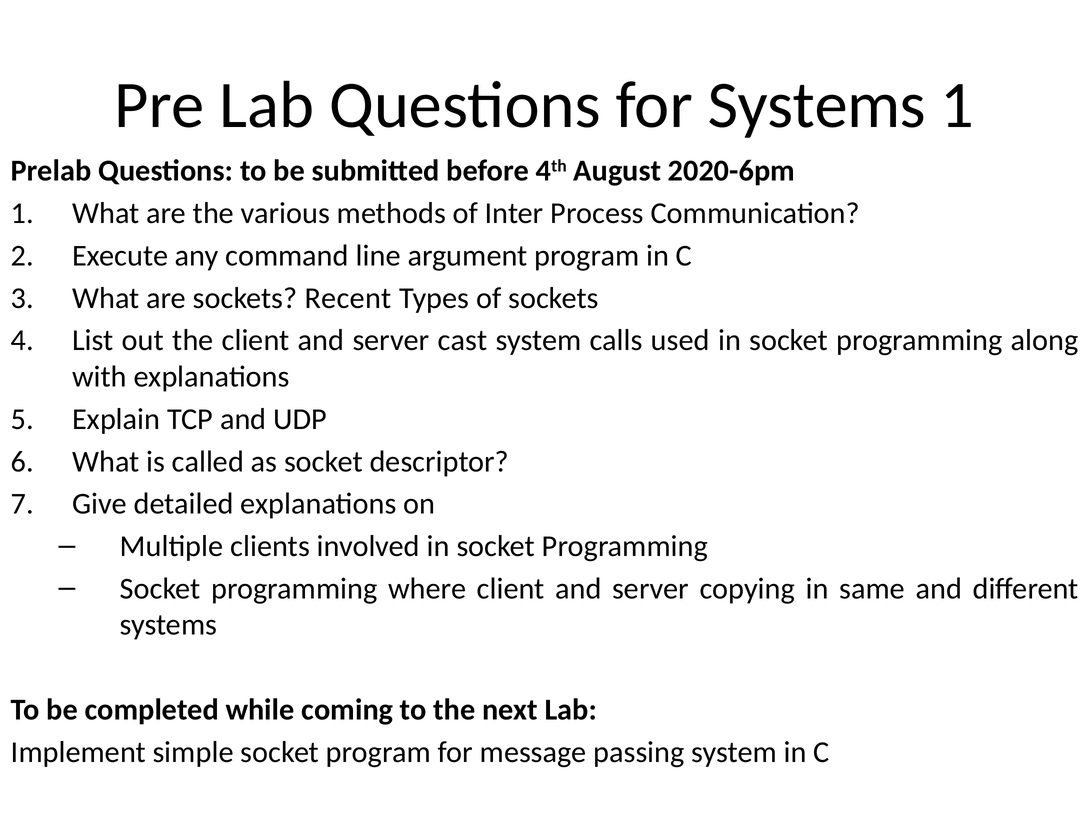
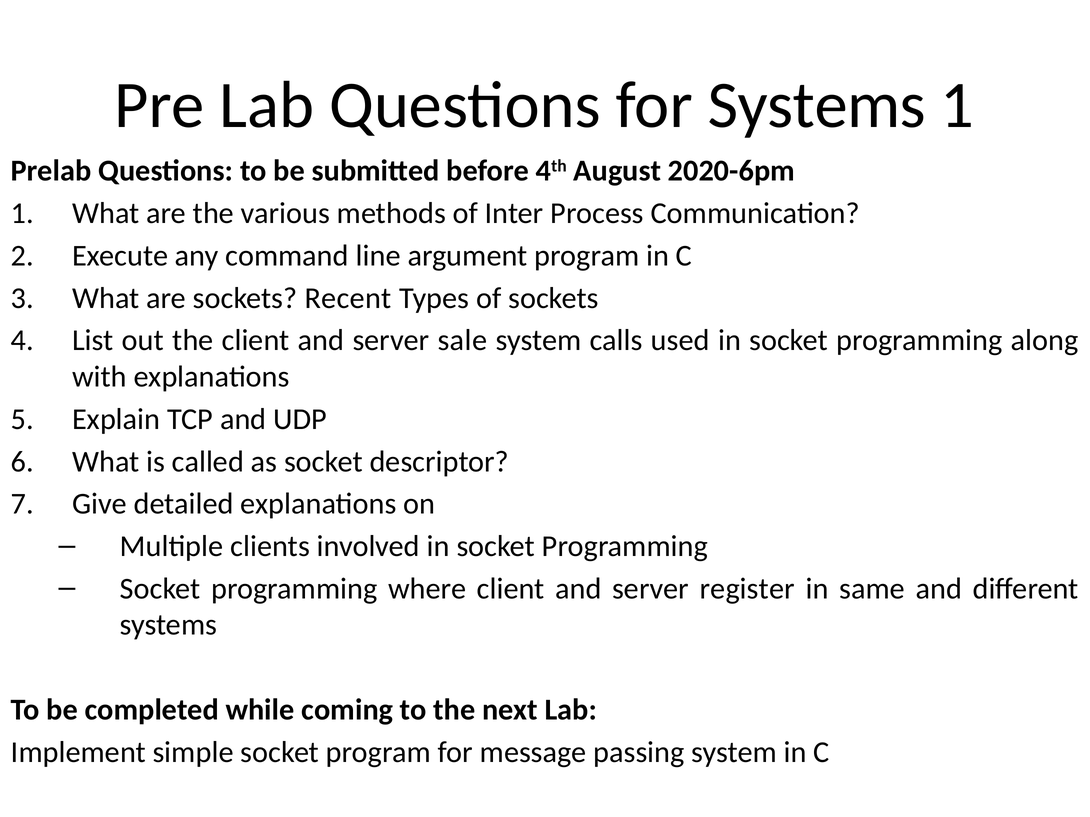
cast: cast -> sale
copying: copying -> register
